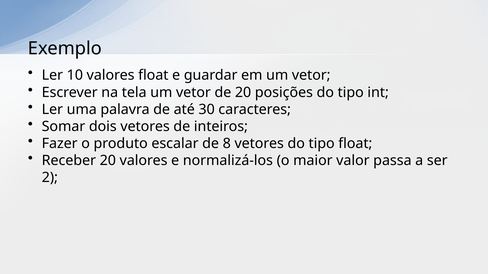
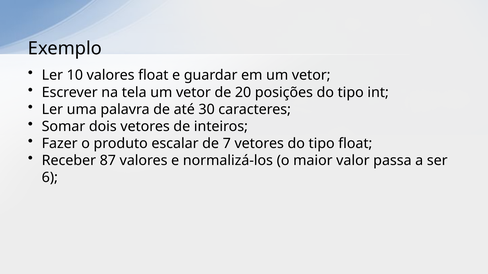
8: 8 -> 7
Receber 20: 20 -> 87
2: 2 -> 6
